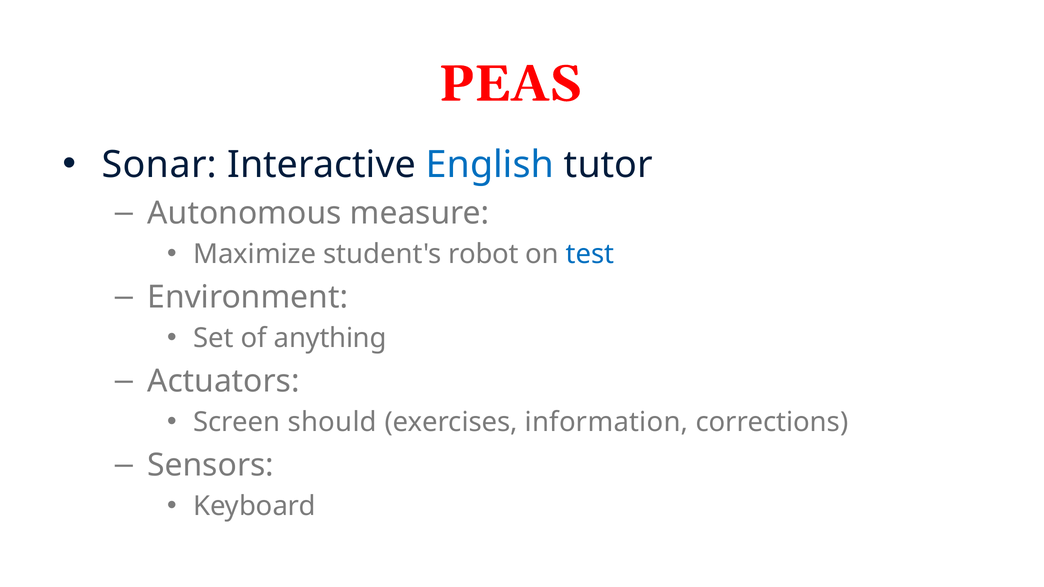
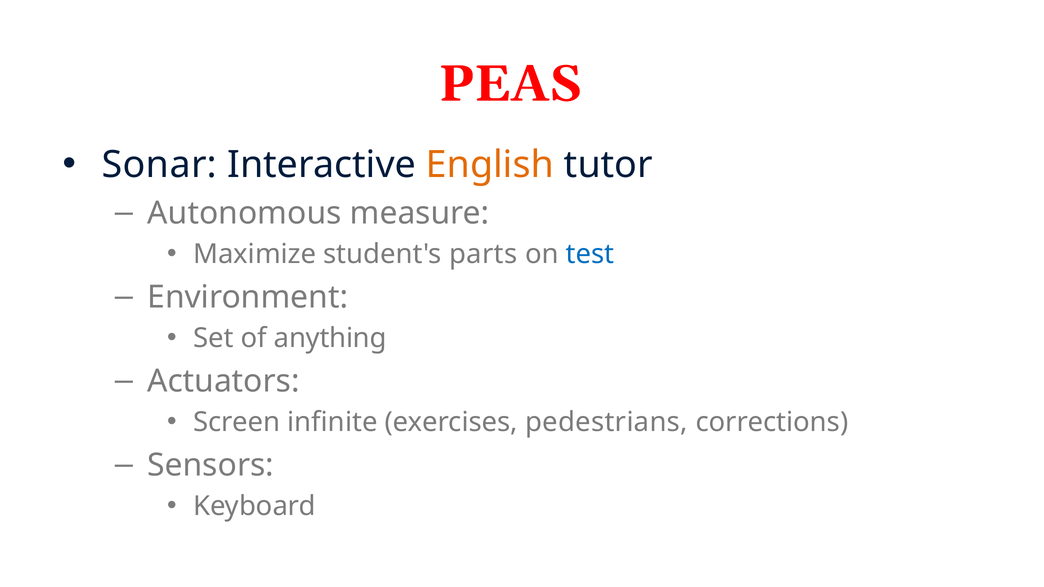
English colour: blue -> orange
robot: robot -> parts
should: should -> infinite
information: information -> pedestrians
